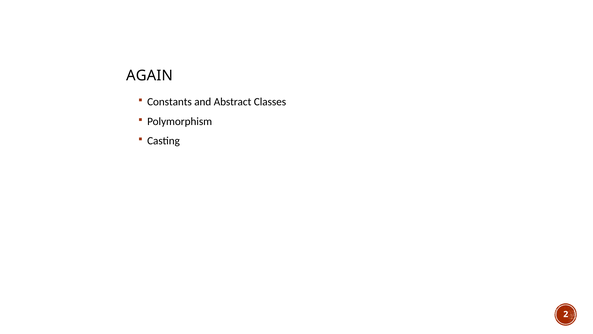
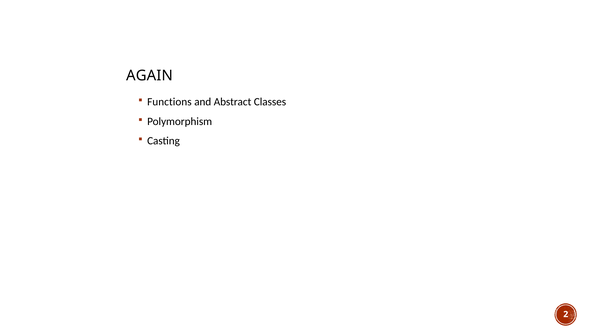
Constants: Constants -> Functions
